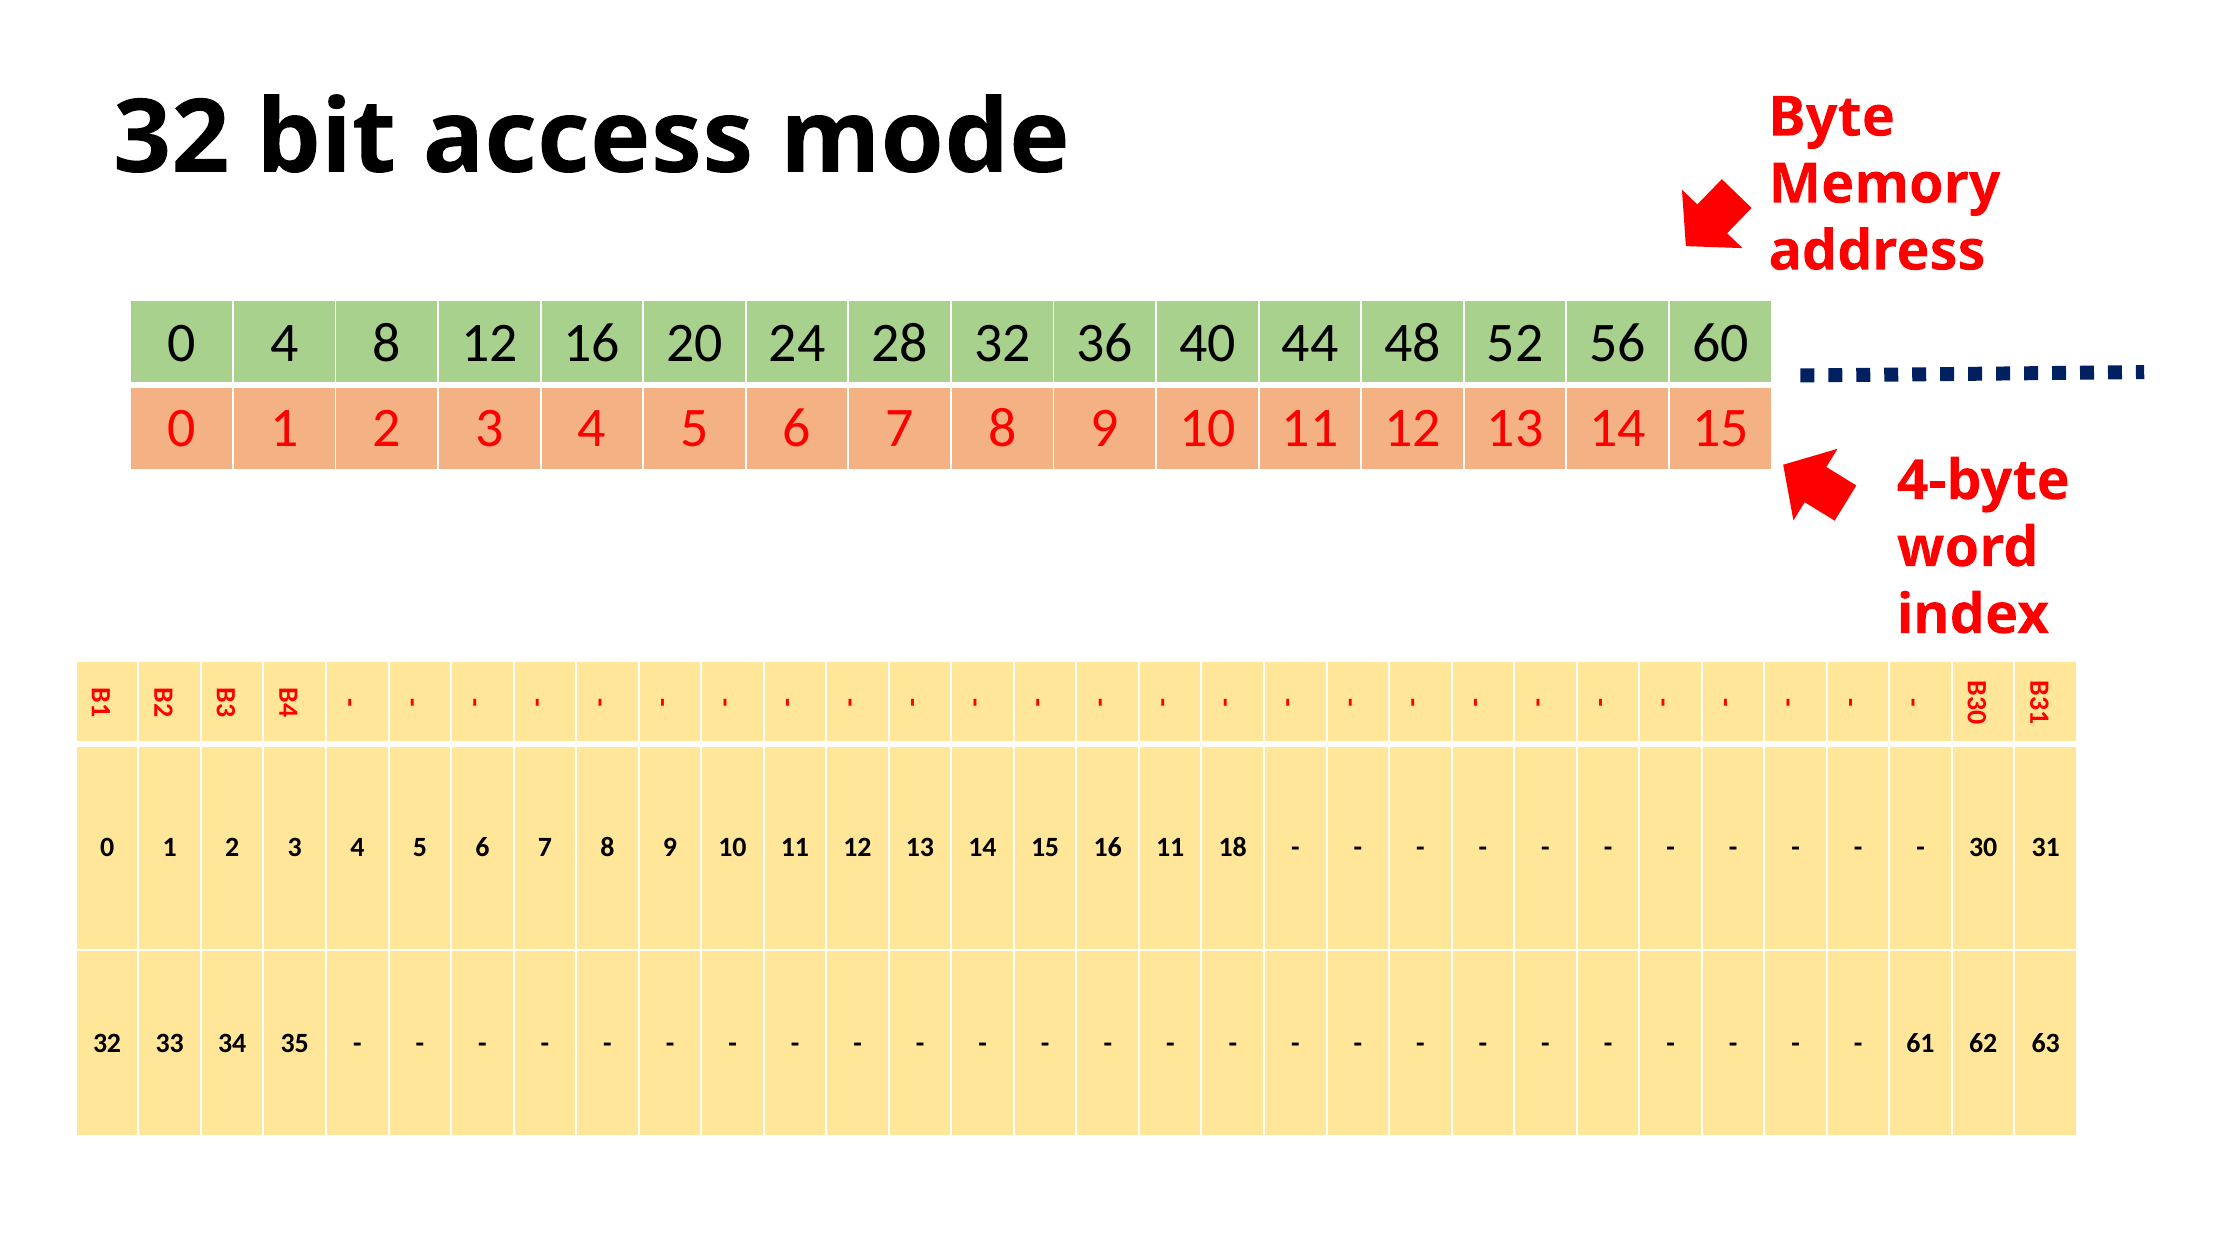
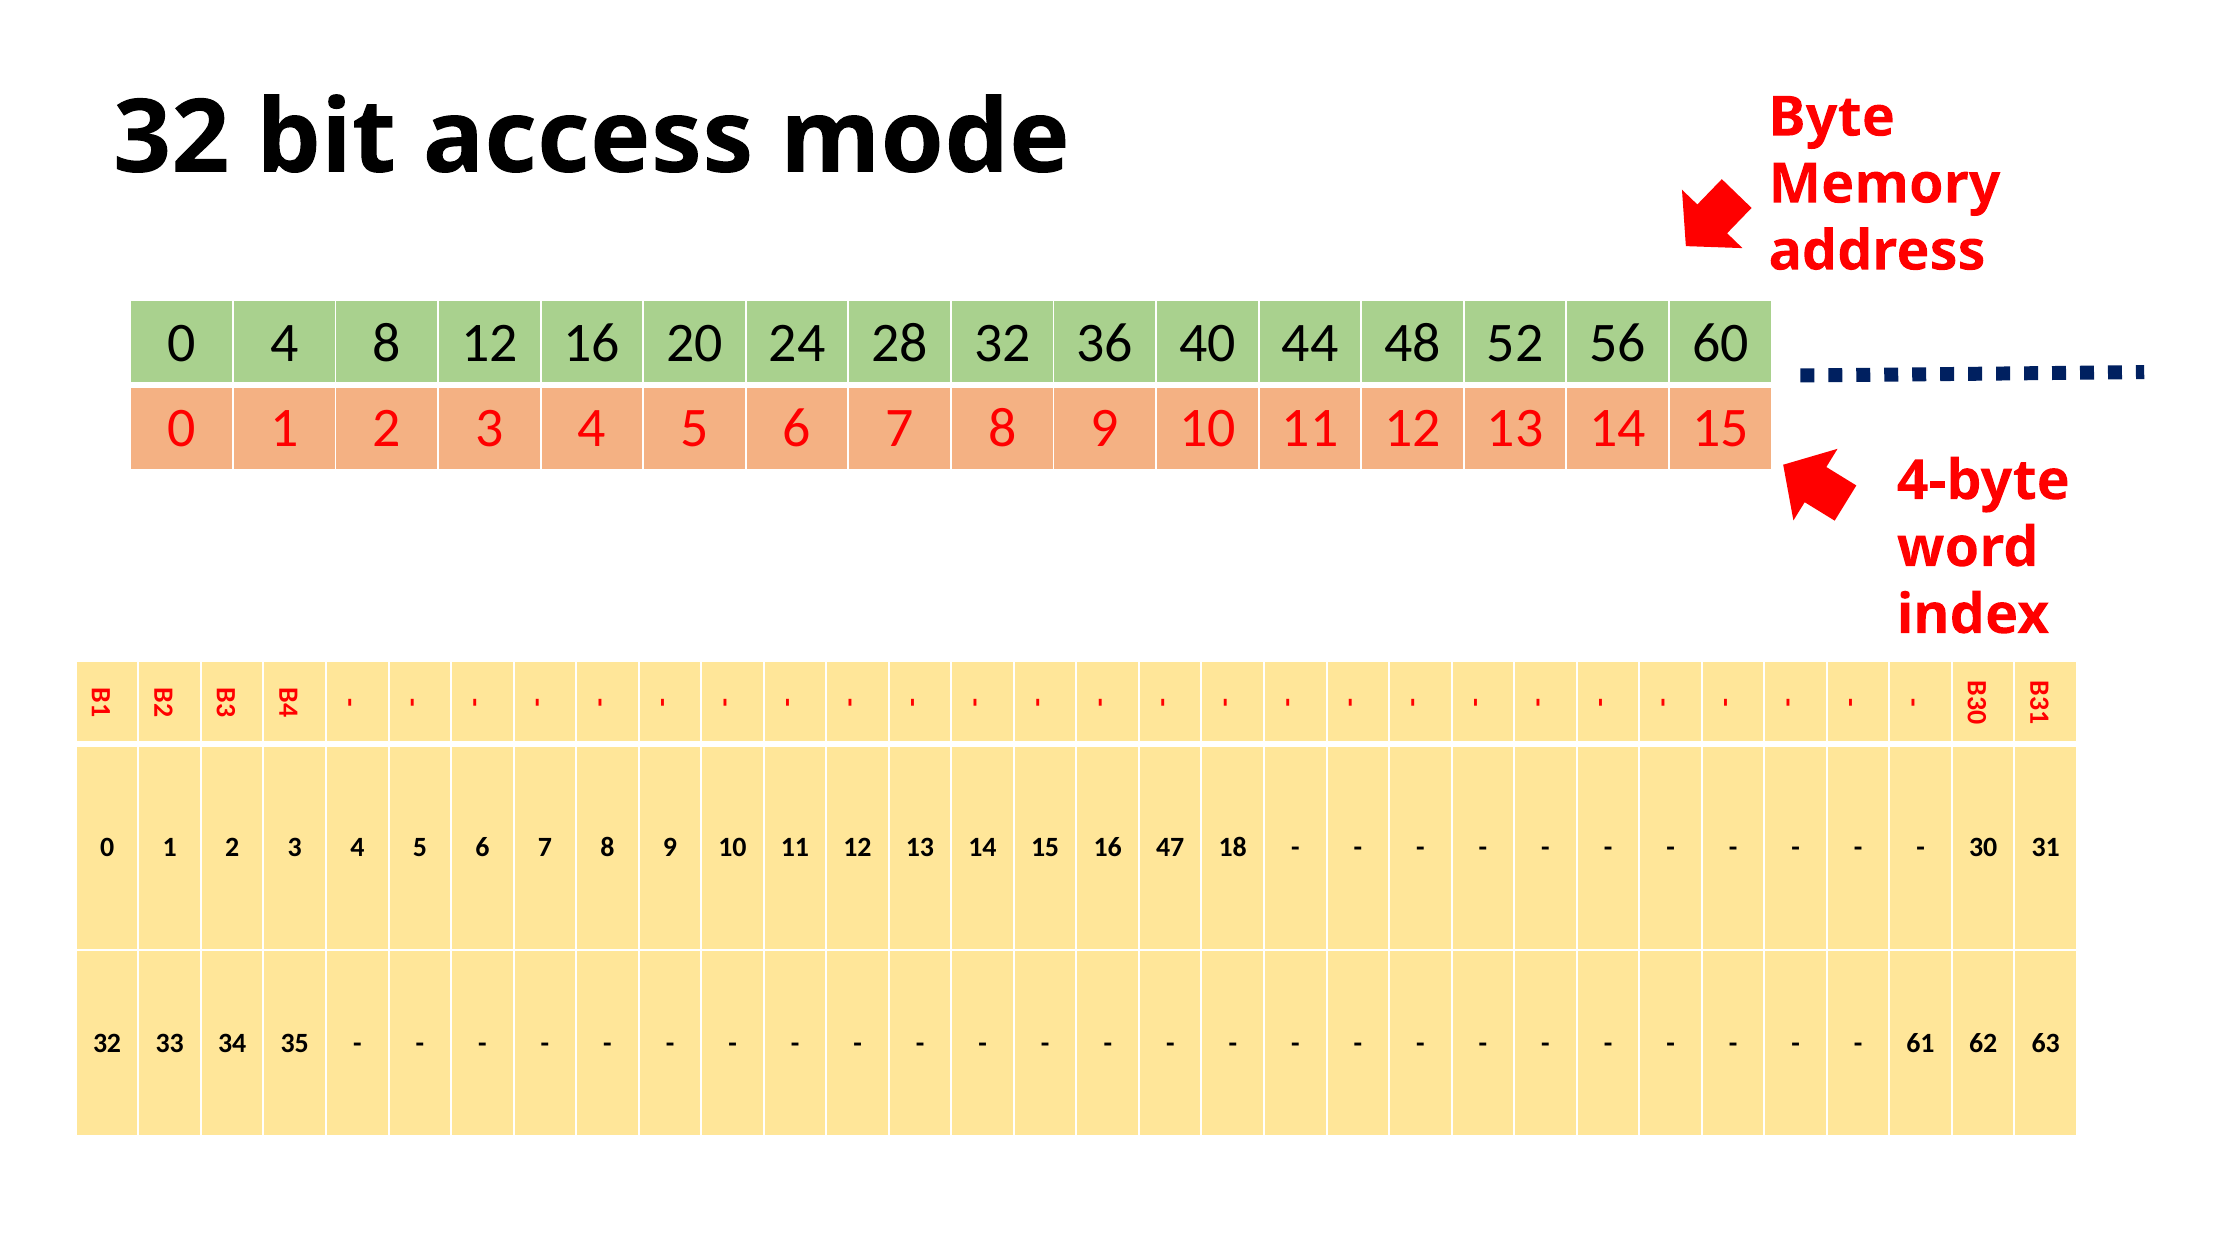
16 11: 11 -> 47
